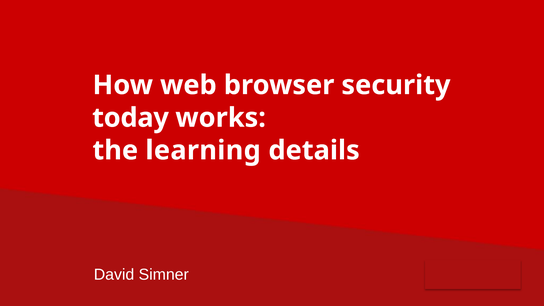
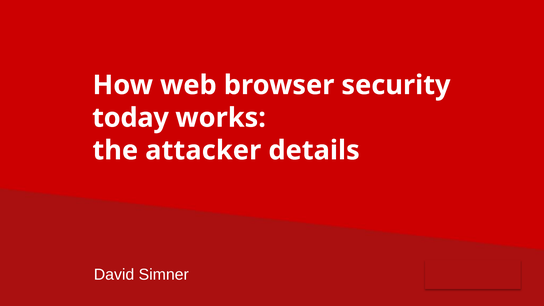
learning: learning -> attacker
